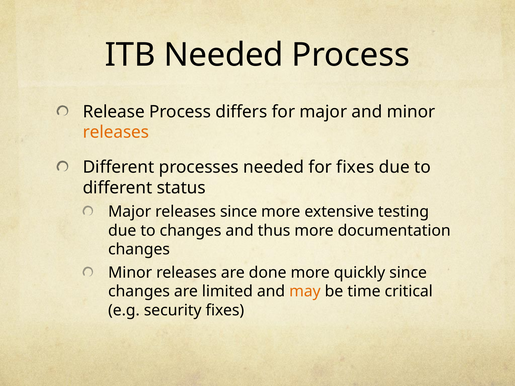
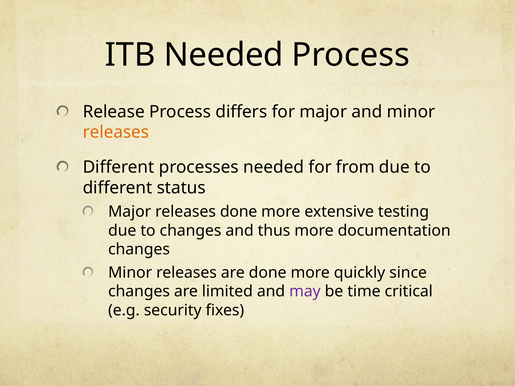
for fixes: fixes -> from
releases since: since -> done
may colour: orange -> purple
